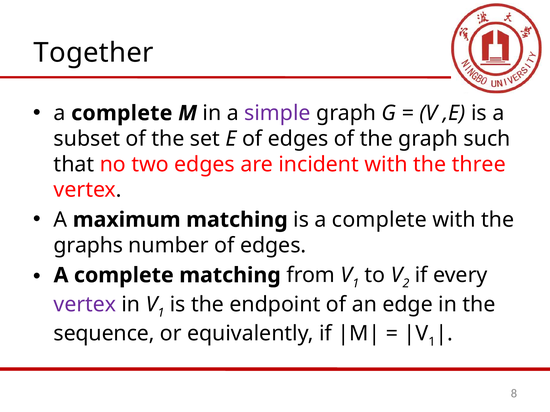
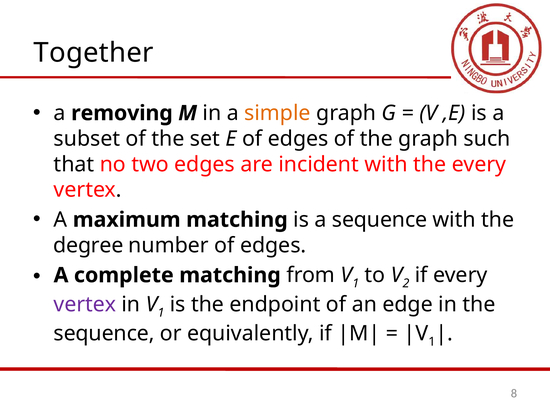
complete at (122, 113): complete -> removing
simple colour: purple -> orange
the three: three -> every
is a complete: complete -> sequence
graphs: graphs -> degree
